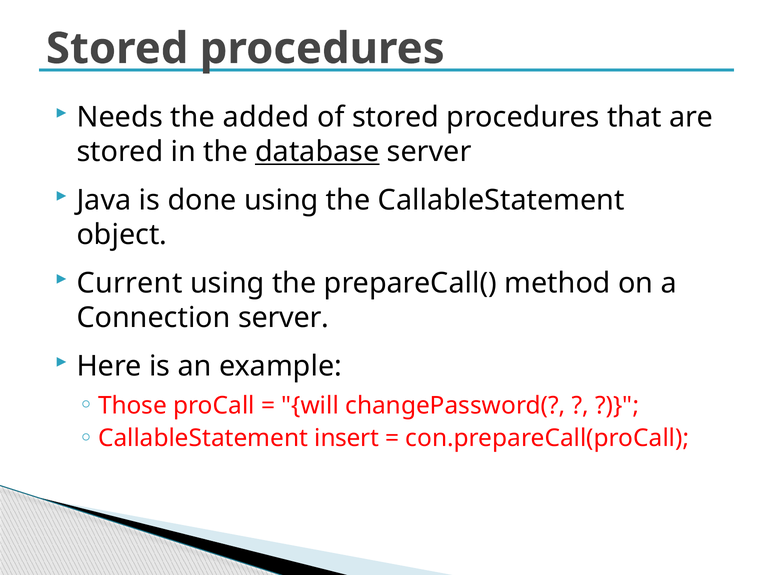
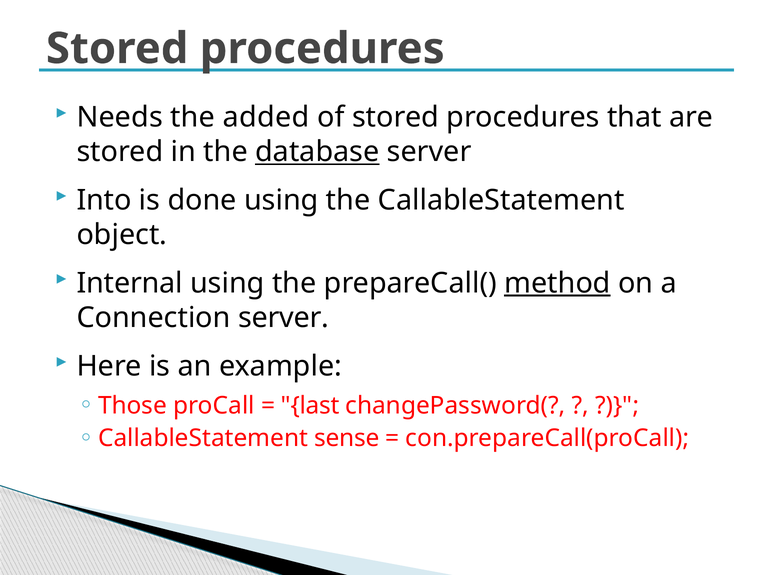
Java: Java -> Into
Current: Current -> Internal
method underline: none -> present
will: will -> last
insert: insert -> sense
